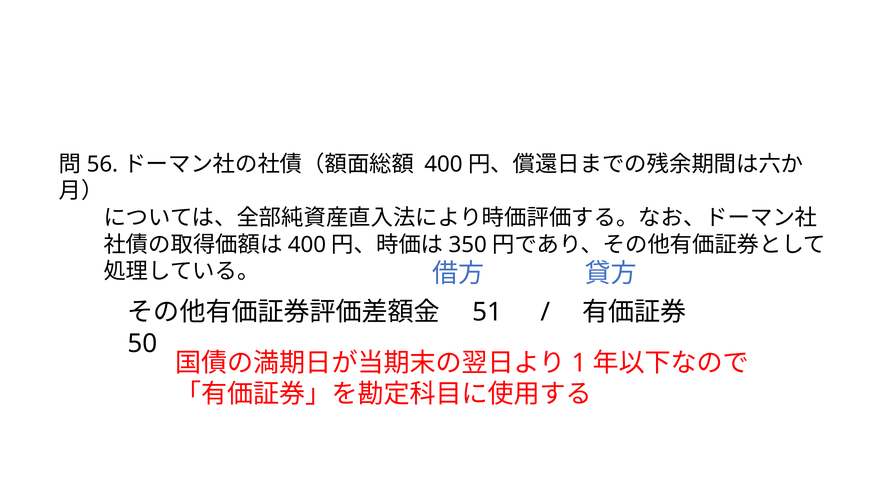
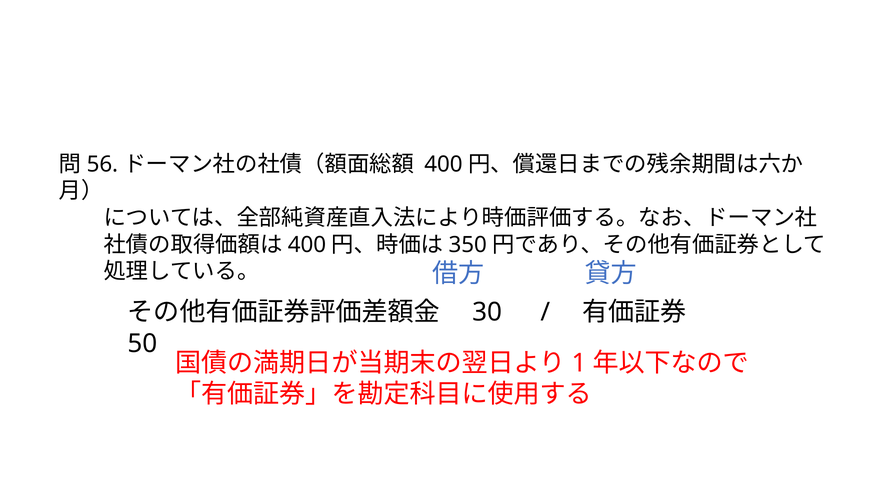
51: 51 -> 30
